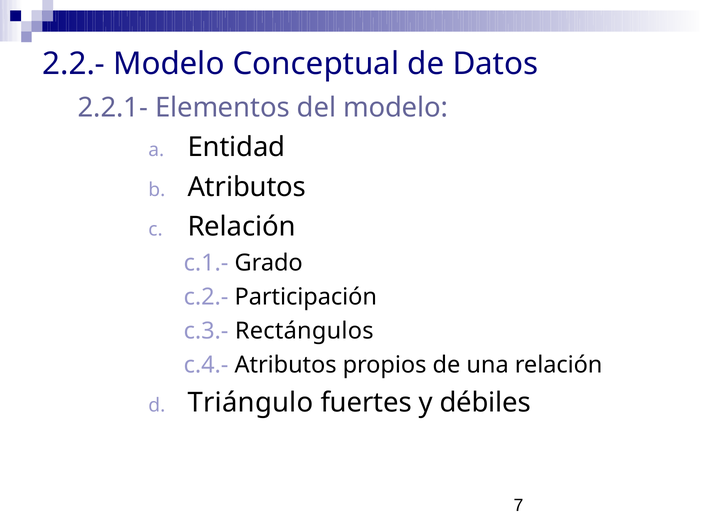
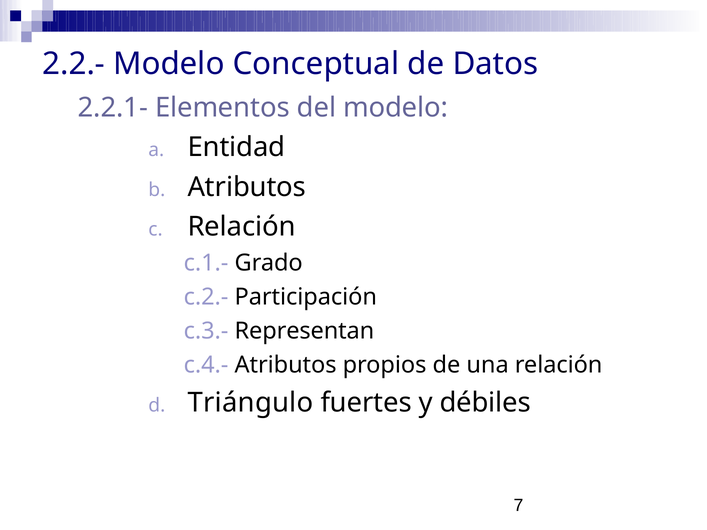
Rectángulos: Rectángulos -> Representan
